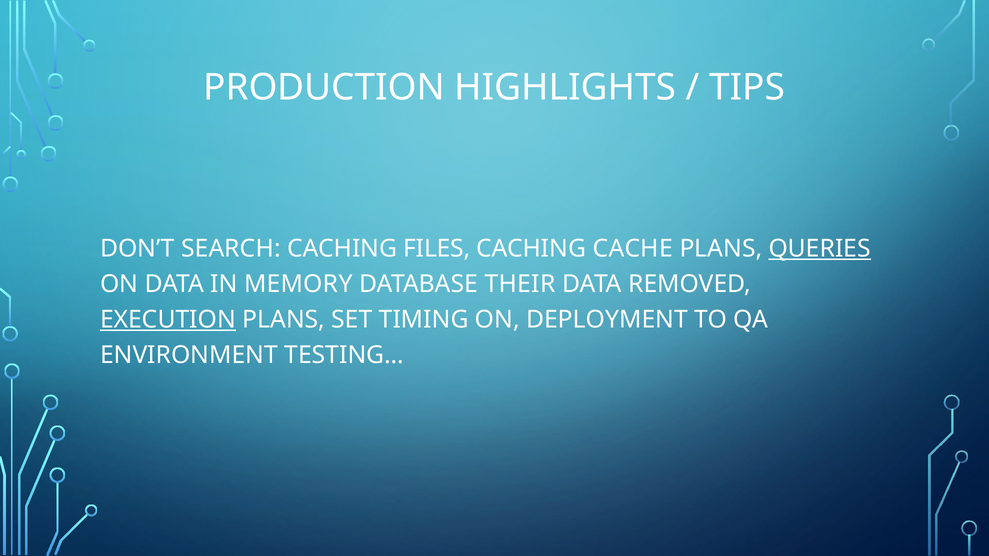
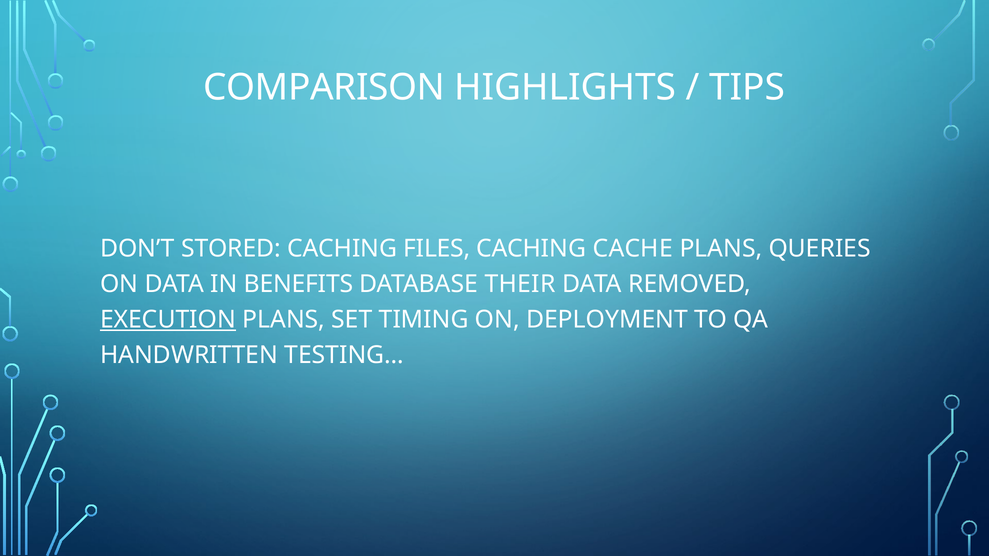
PRODUCTION: PRODUCTION -> COMPARISON
SEARCH: SEARCH -> STORED
QUERIES underline: present -> none
MEMORY: MEMORY -> BENEFITS
ENVIRONMENT: ENVIRONMENT -> HANDWRITTEN
